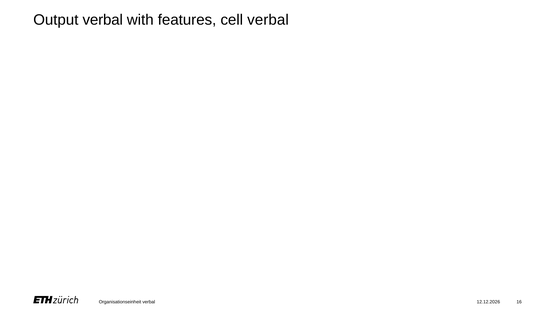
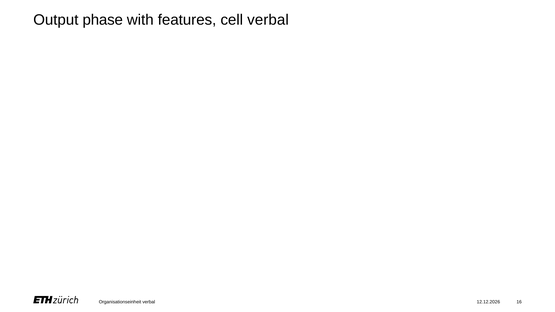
Output verbal: verbal -> phase
